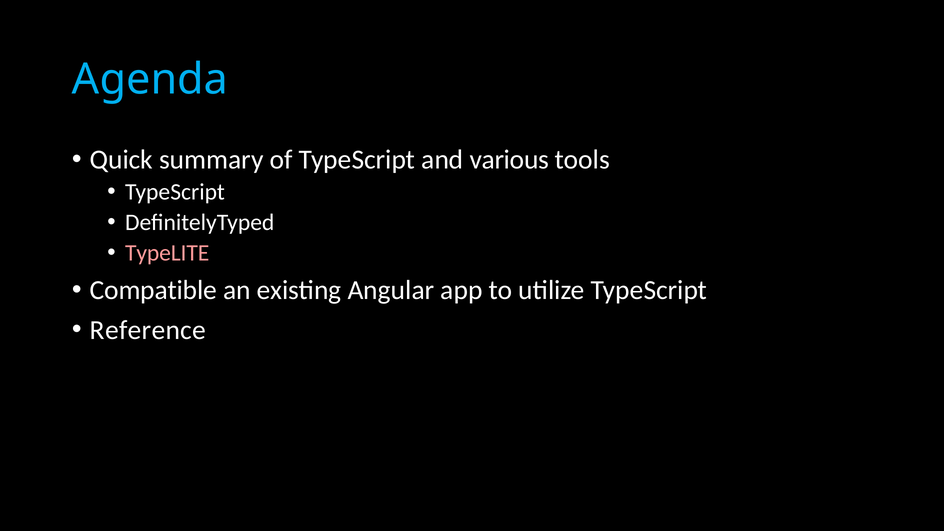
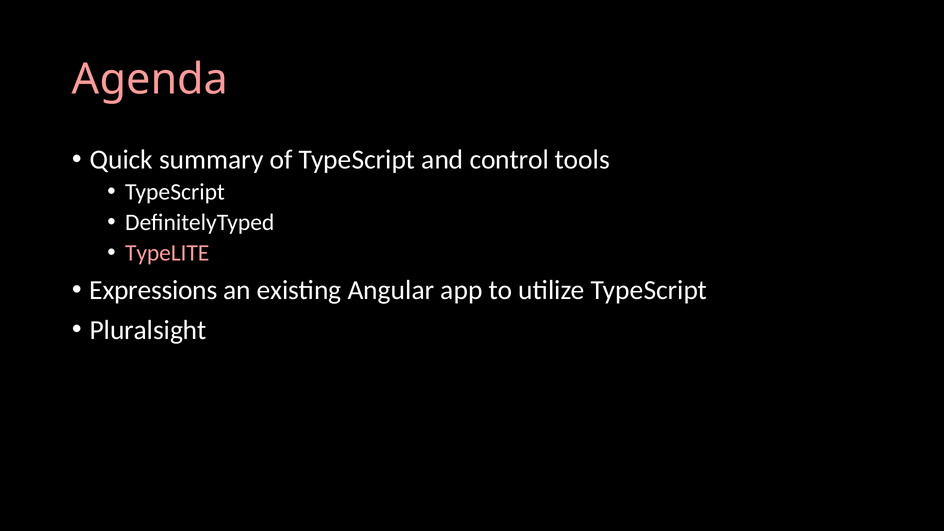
Agenda colour: light blue -> pink
various: various -> control
Compatible: Compatible -> Expressions
Reference: Reference -> Pluralsight
